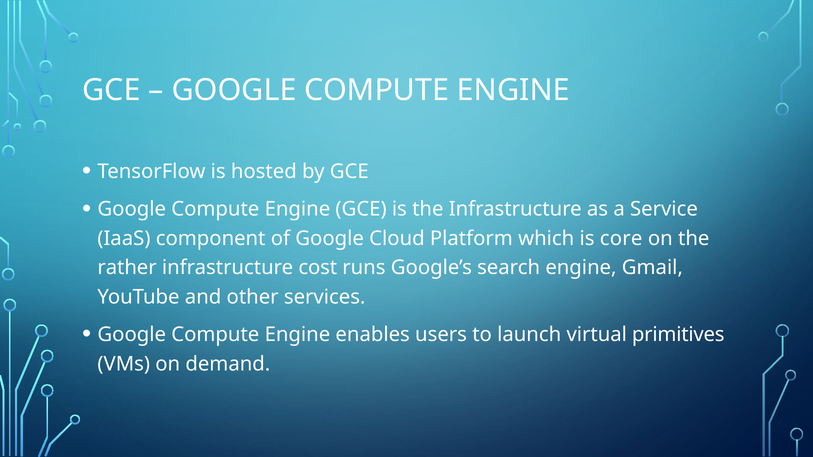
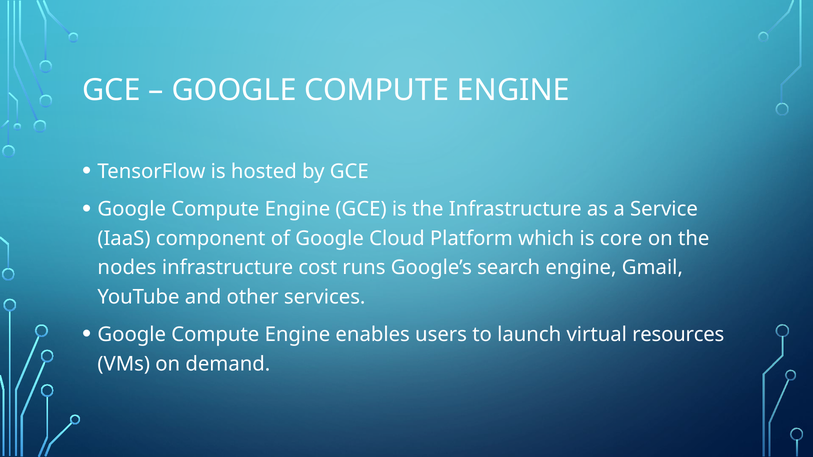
rather: rather -> nodes
primitives: primitives -> resources
